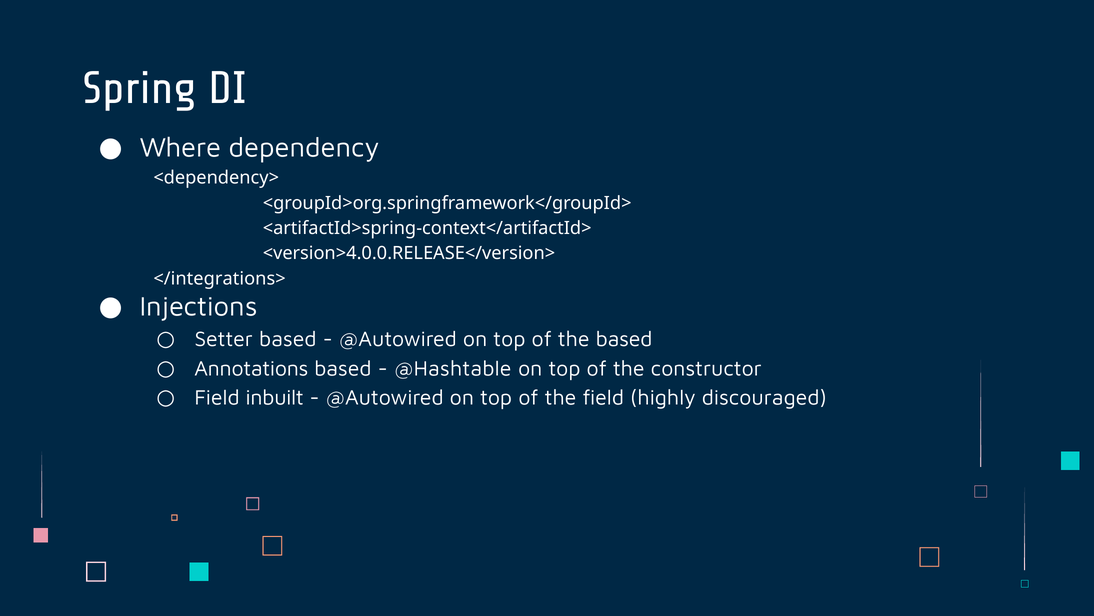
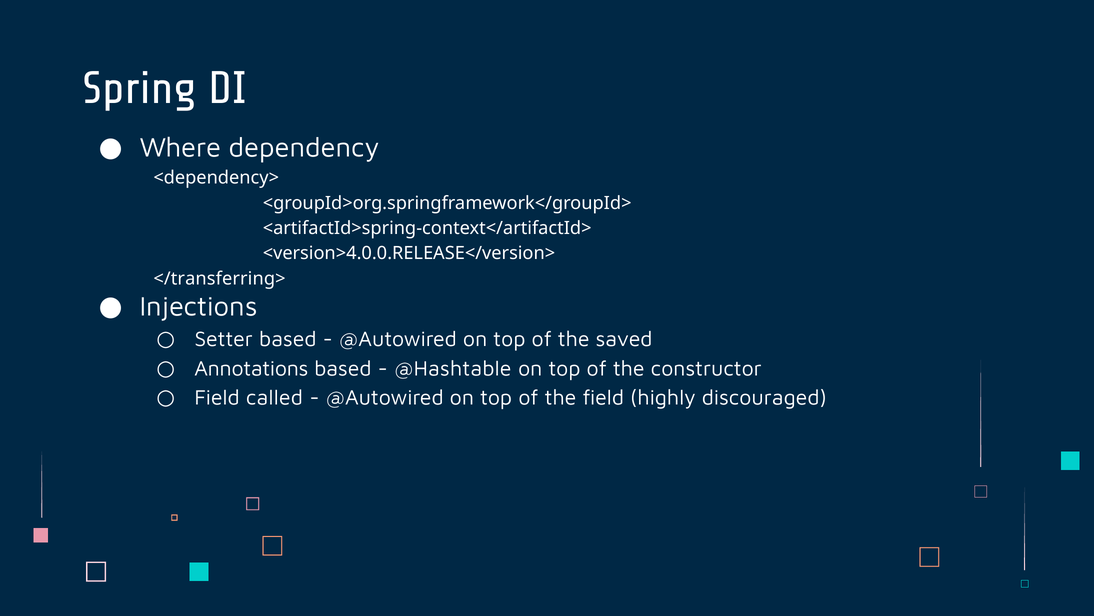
</integrations>: </integrations> -> </transferring>
the based: based -> saved
inbuilt: inbuilt -> called
